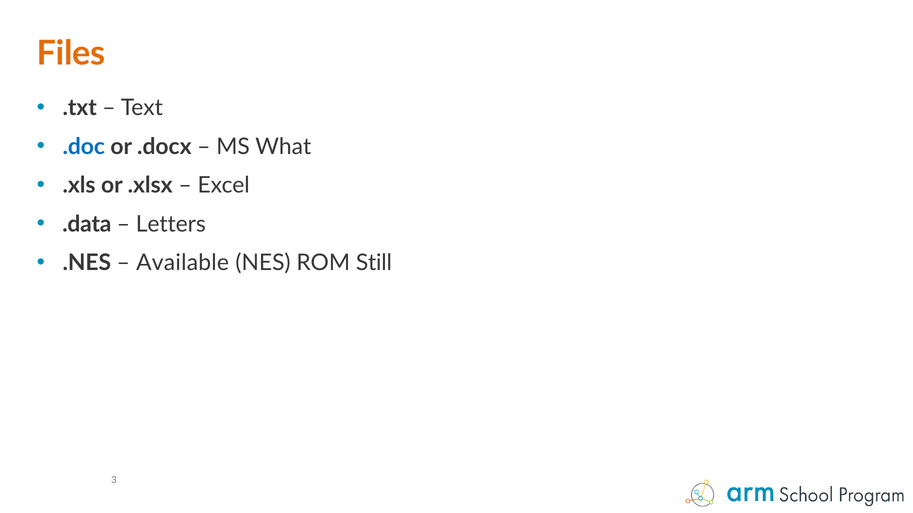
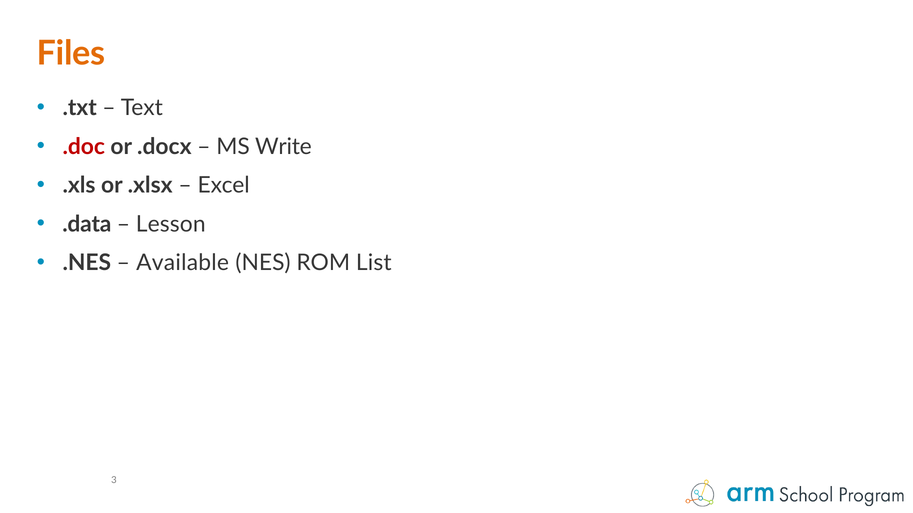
.doc colour: blue -> red
What: What -> Write
Letters: Letters -> Lesson
Still: Still -> List
